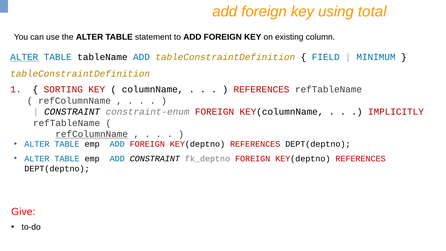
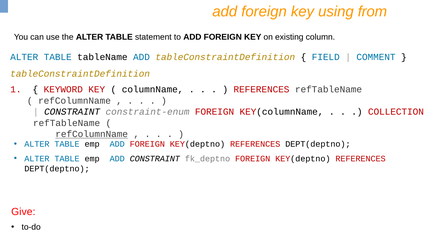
total: total -> from
ALTER at (24, 57) underline: present -> none
MINIMUM: MINIMUM -> COMMENT
SORTING: SORTING -> KEYWORD
IMPLICITLY: IMPLICITLY -> COLLECTION
